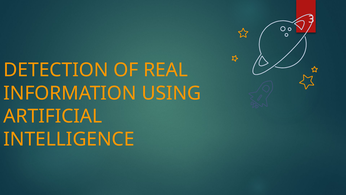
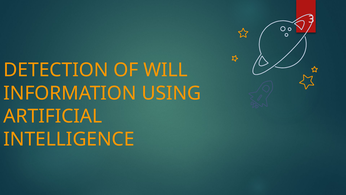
REAL: REAL -> WILL
